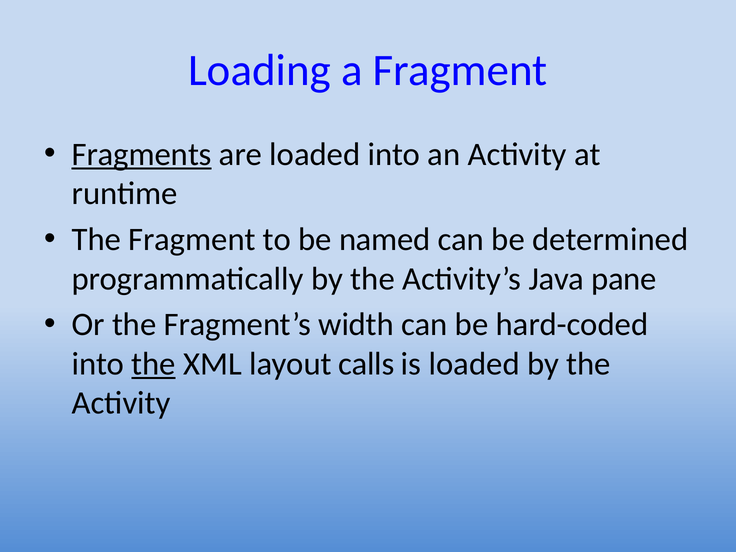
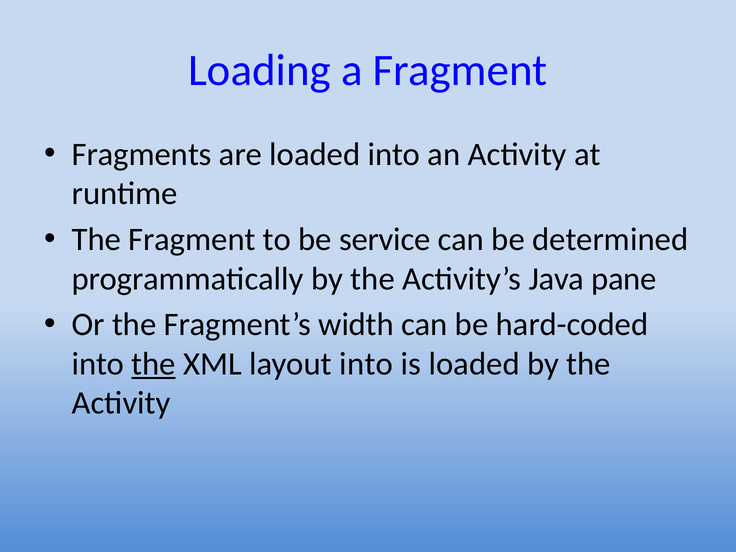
Fragments underline: present -> none
named: named -> service
layout calls: calls -> into
